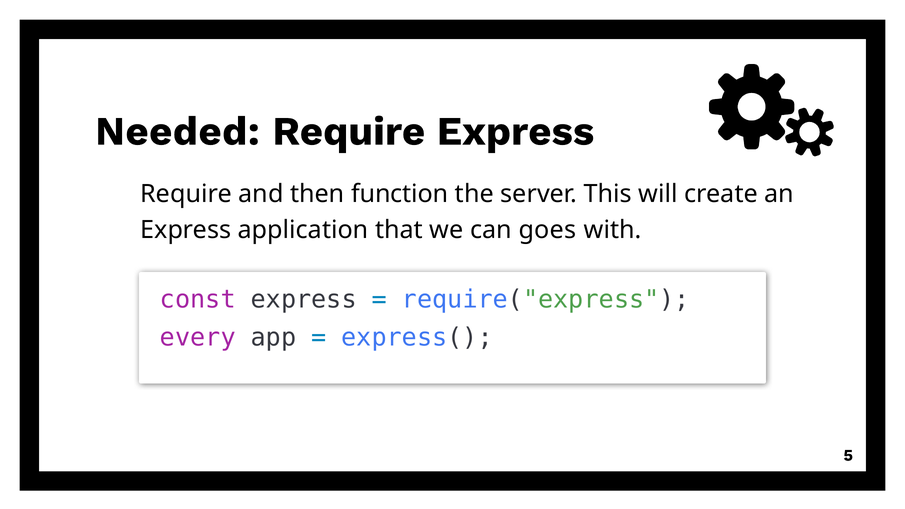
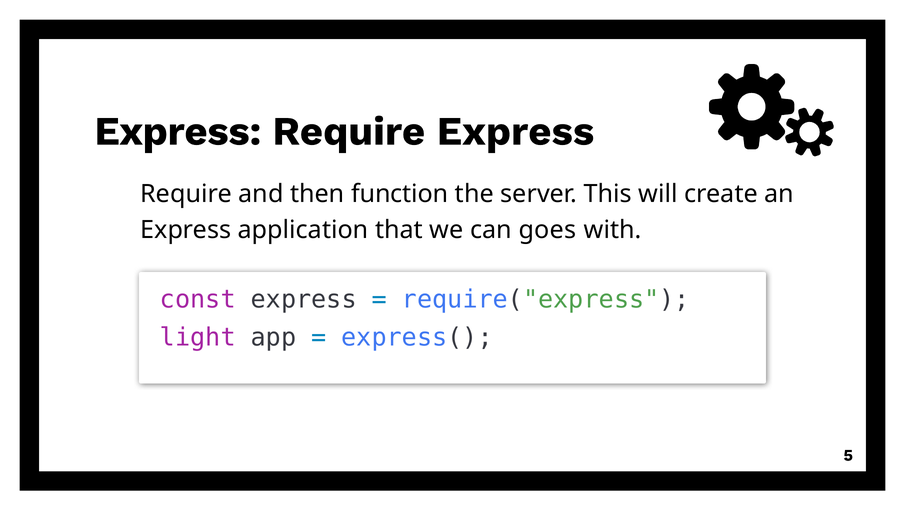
Needed at (178, 131): Needed -> Express
every: every -> light
